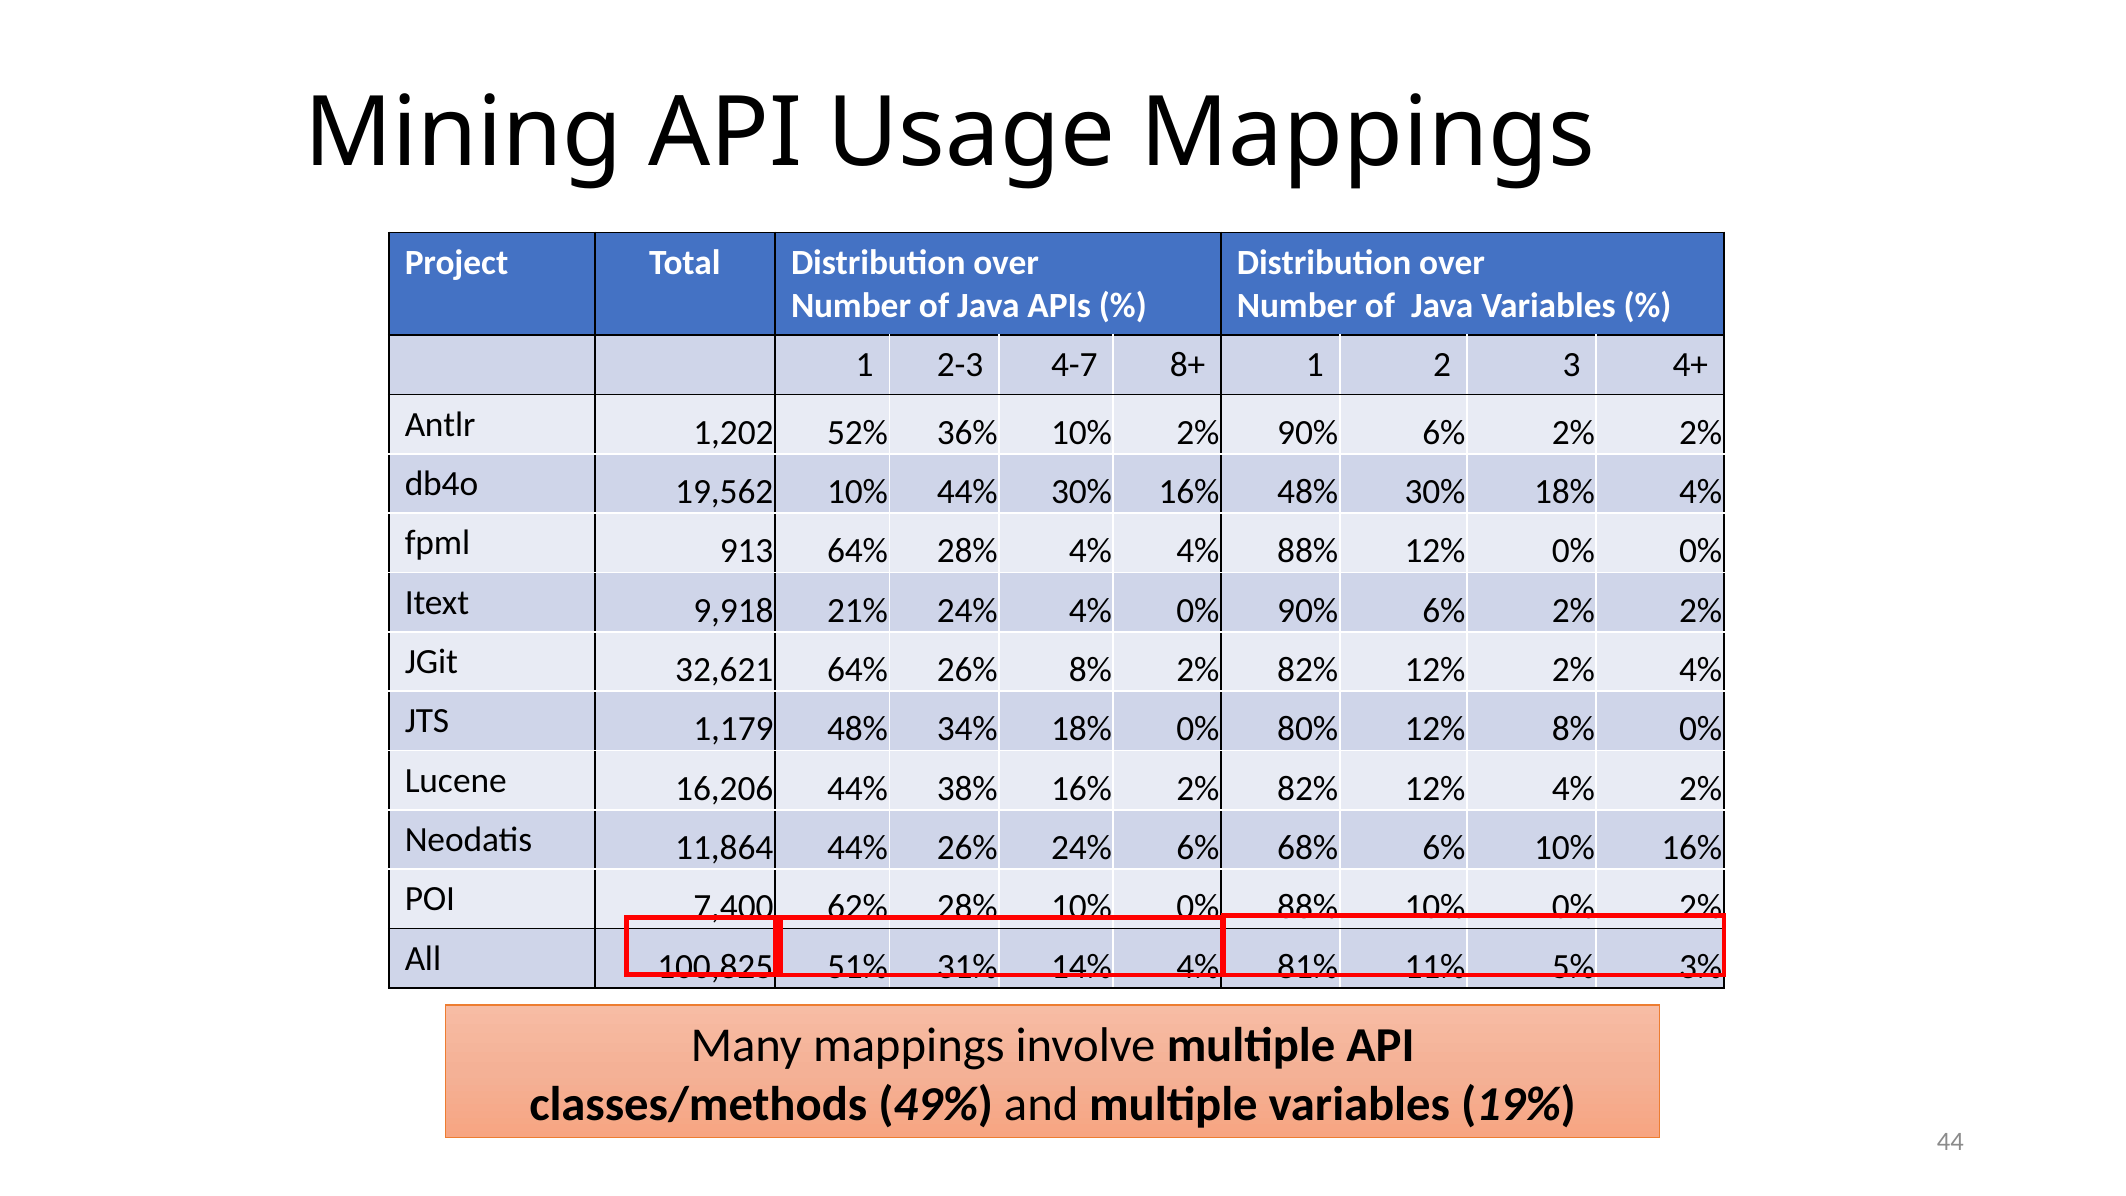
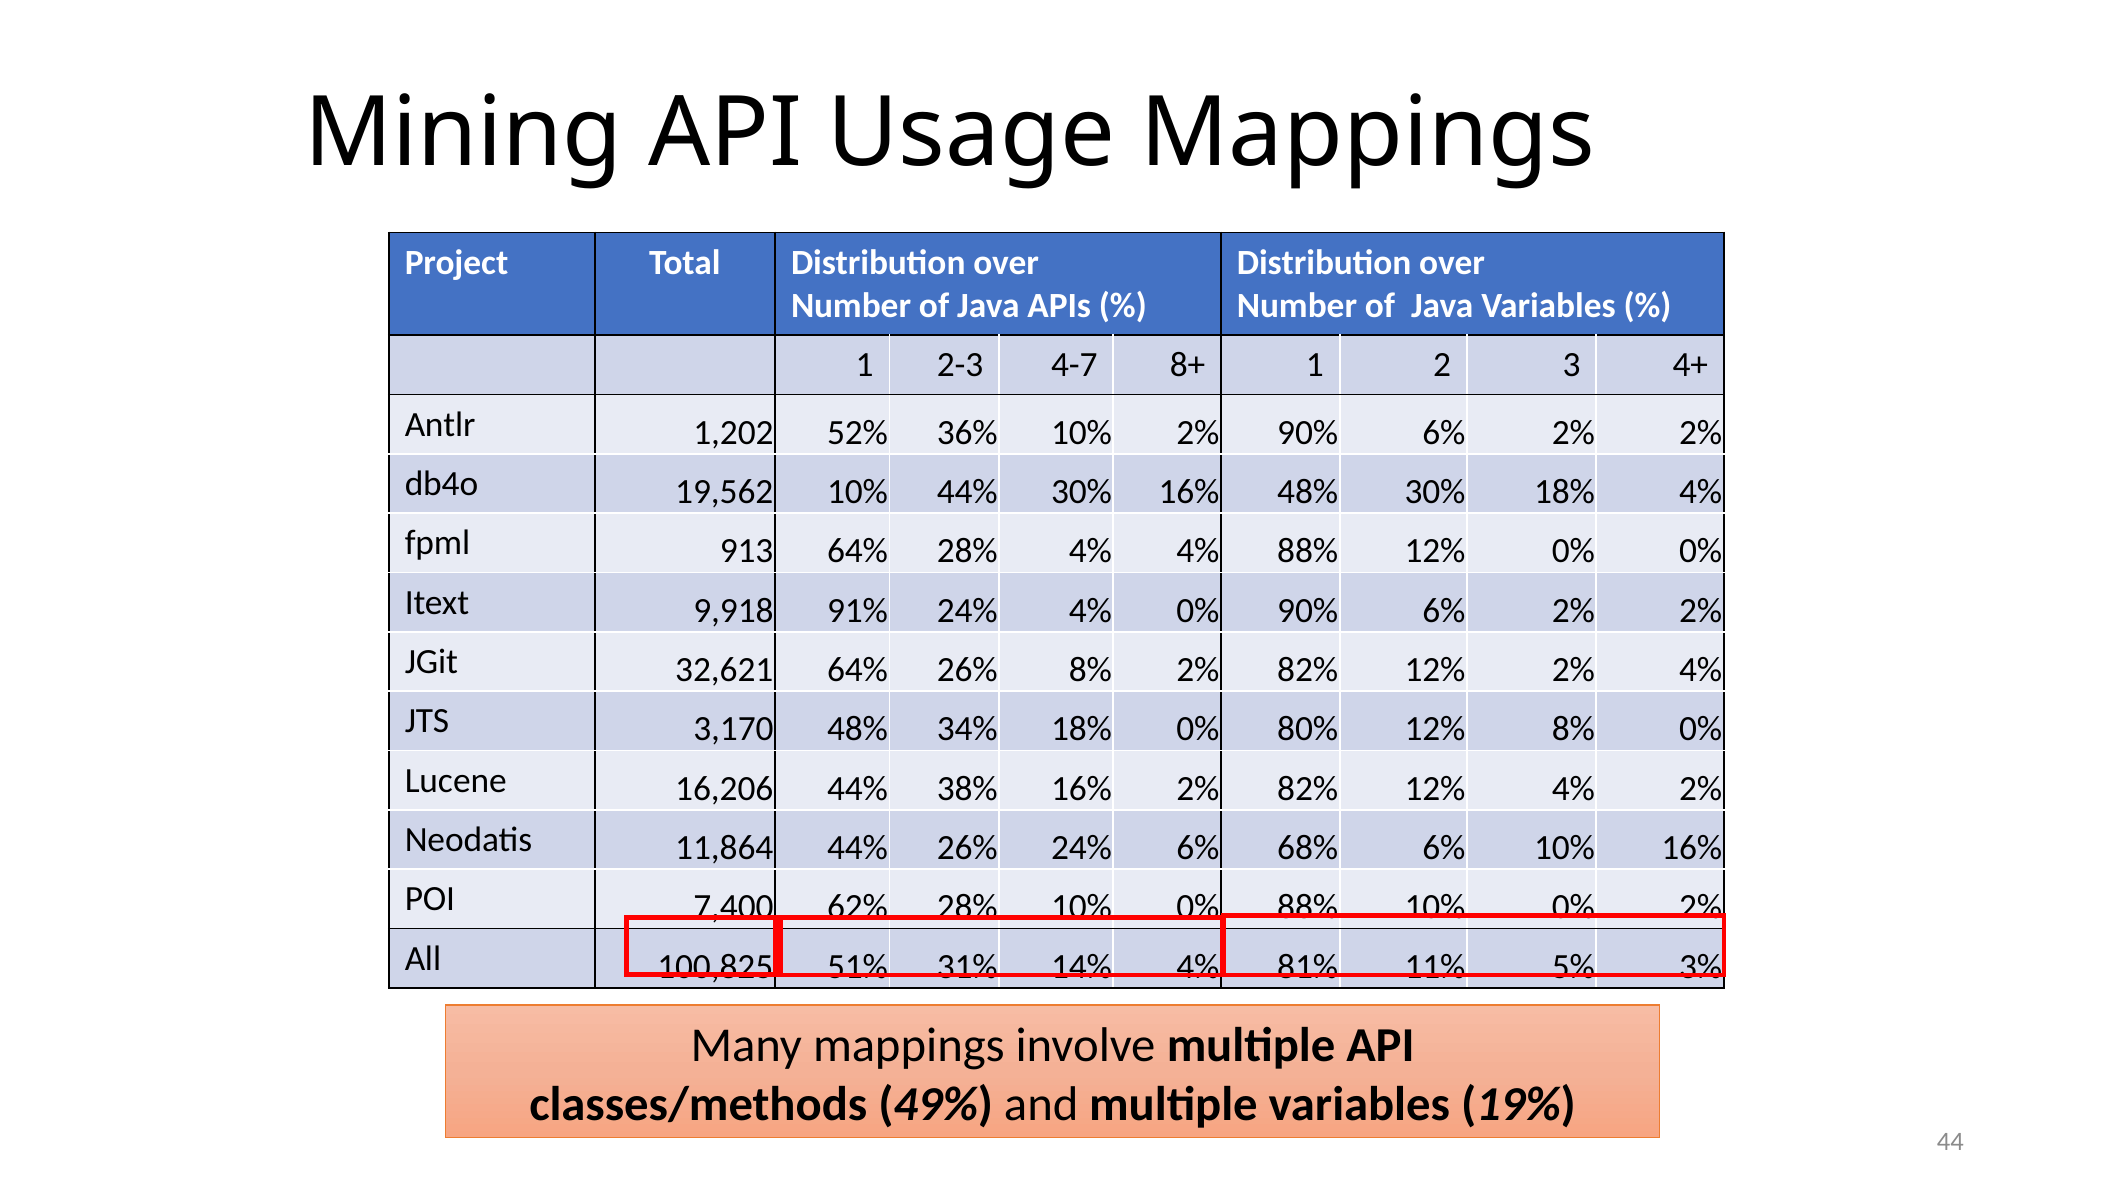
21%: 21% -> 91%
1,179: 1,179 -> 3,170
